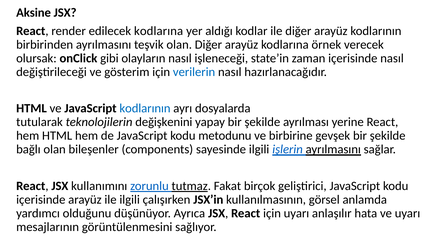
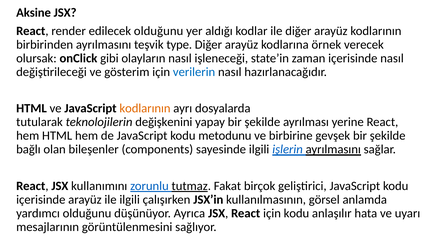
edilecek kodlarına: kodlarına -> olduğunu
teşvik olan: olan -> type
kodlarının at (145, 108) colour: blue -> orange
için uyarı: uyarı -> kodu
